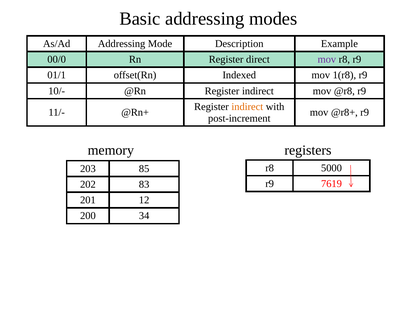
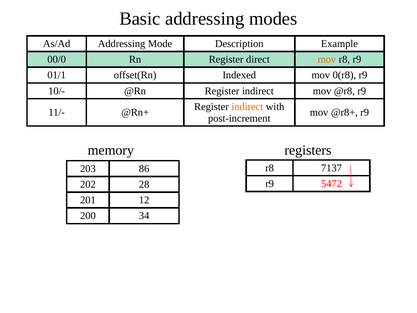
mov at (327, 59) colour: purple -> orange
1(r8: 1(r8 -> 0(r8
5000: 5000 -> 7137
85: 85 -> 86
7619: 7619 -> 5472
83: 83 -> 28
